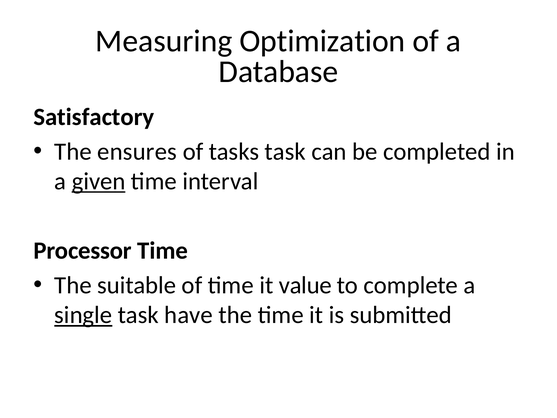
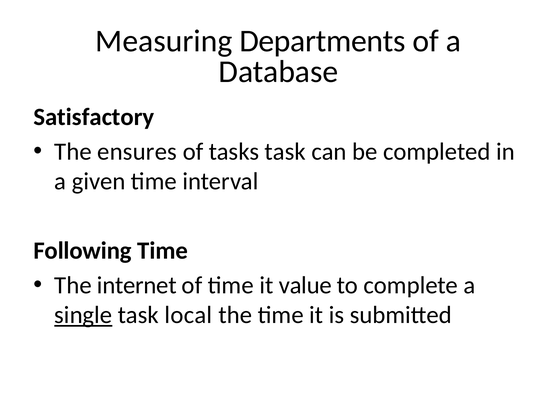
Optimization: Optimization -> Departments
given underline: present -> none
Processor: Processor -> Following
suitable: suitable -> internet
have: have -> local
